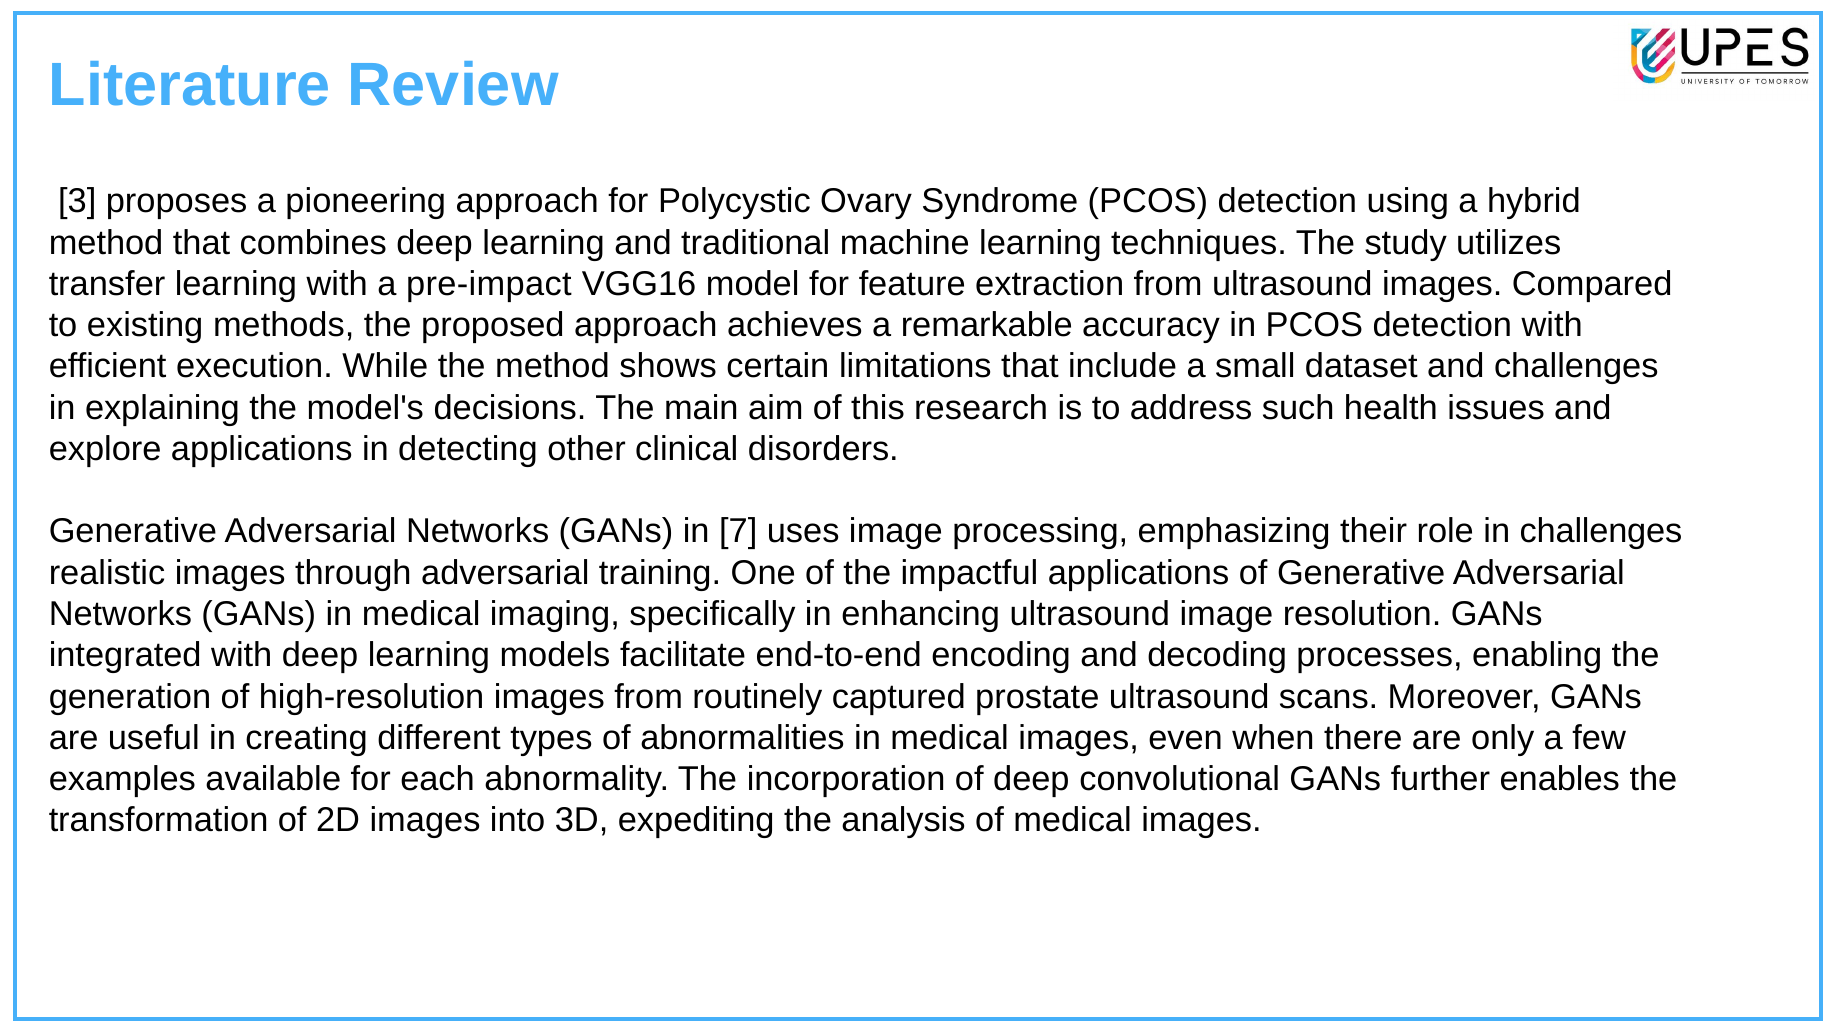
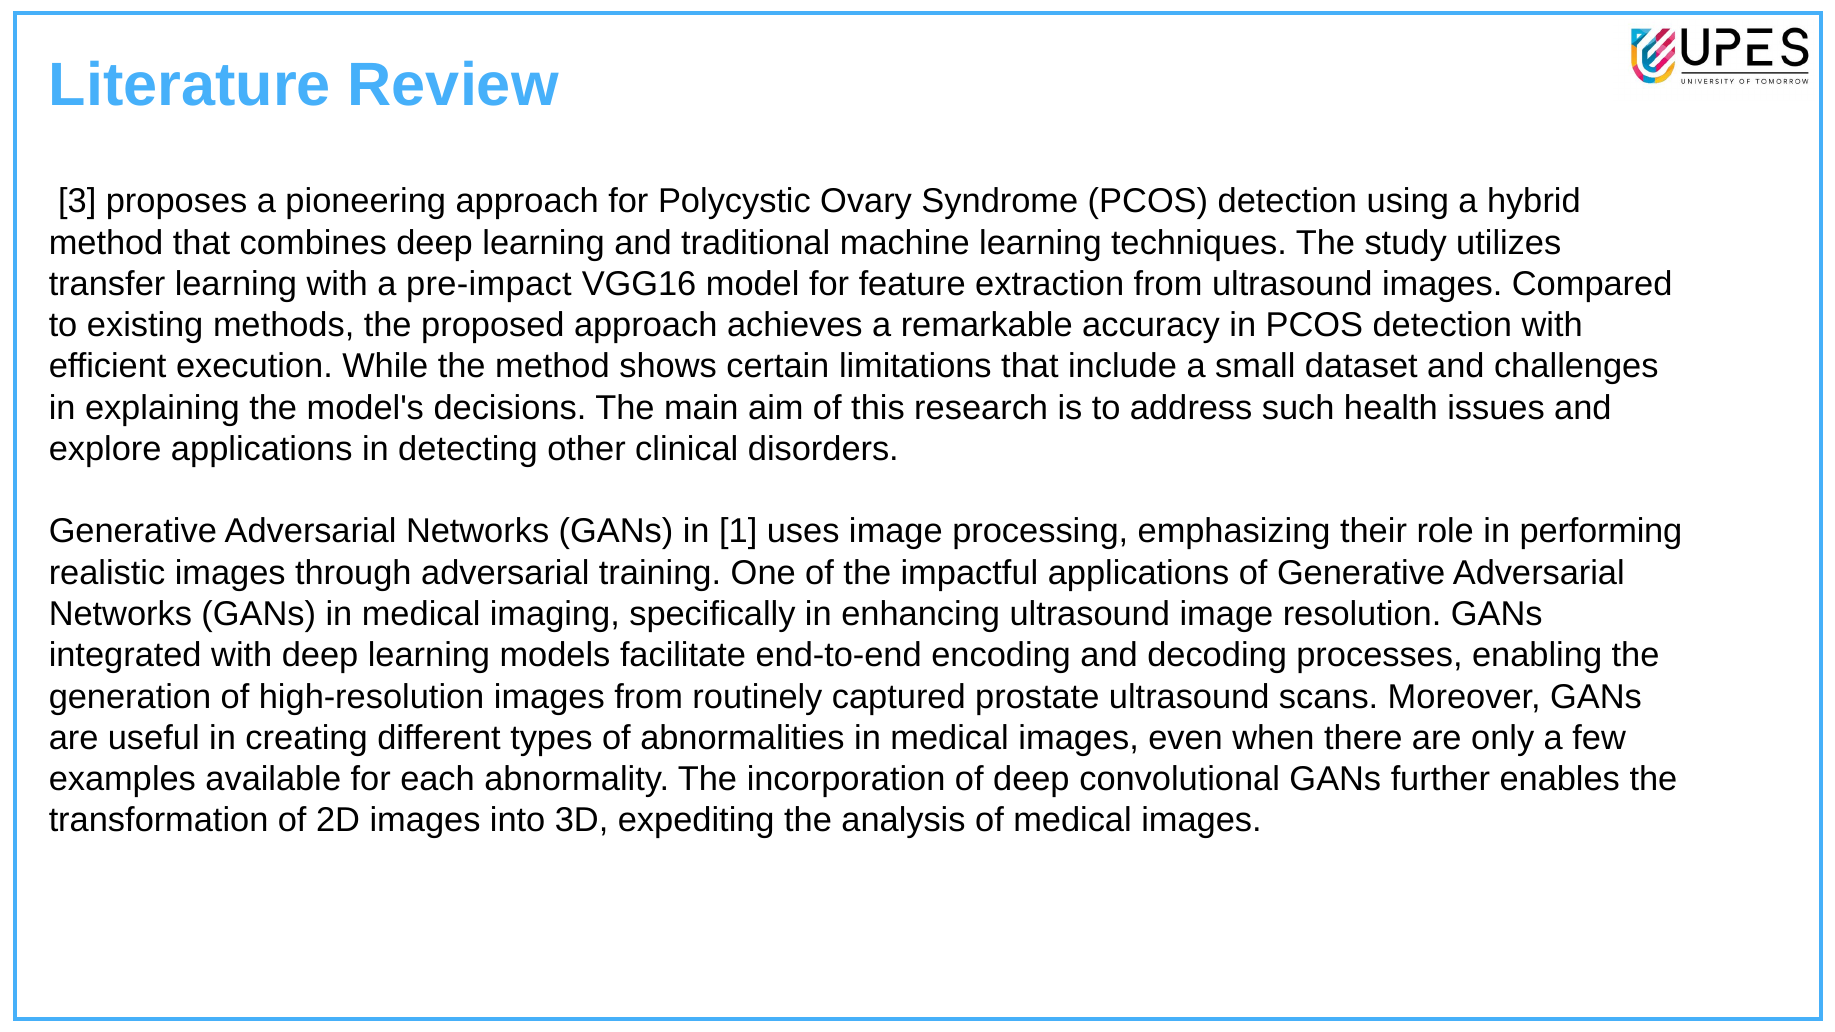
7: 7 -> 1
in challenges: challenges -> performing
